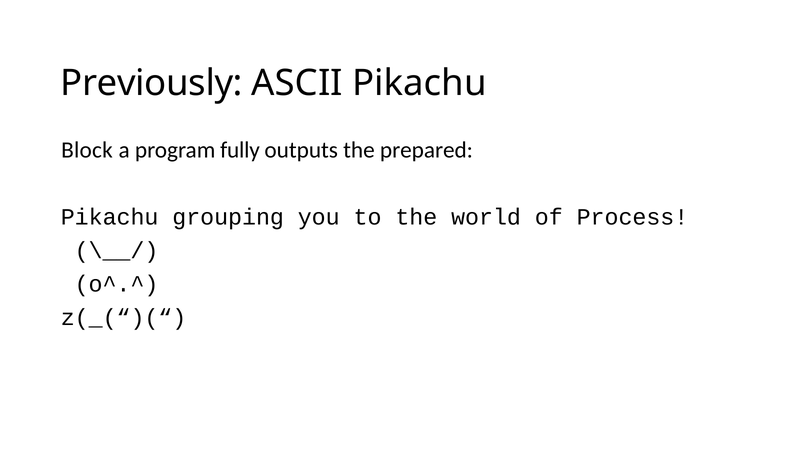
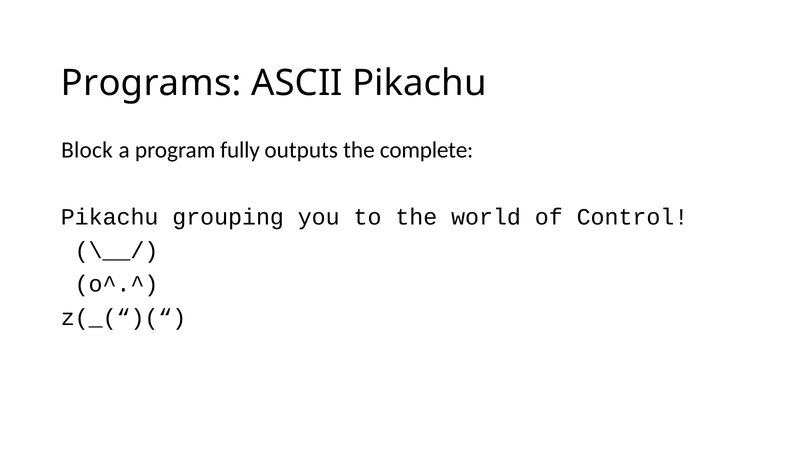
Previously: Previously -> Programs
prepared: prepared -> complete
Process: Process -> Control
